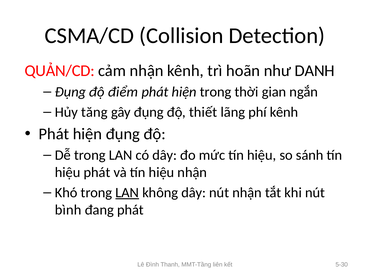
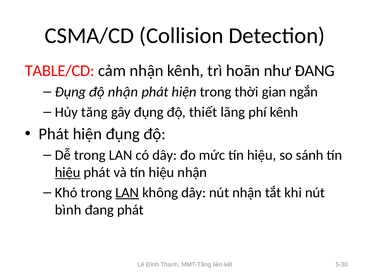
QUẢN/CD: QUẢN/CD -> TABLE/CD
như DANH: DANH -> ĐANG
độ điểm: điểm -> nhận
hiệu at (68, 173) underline: none -> present
